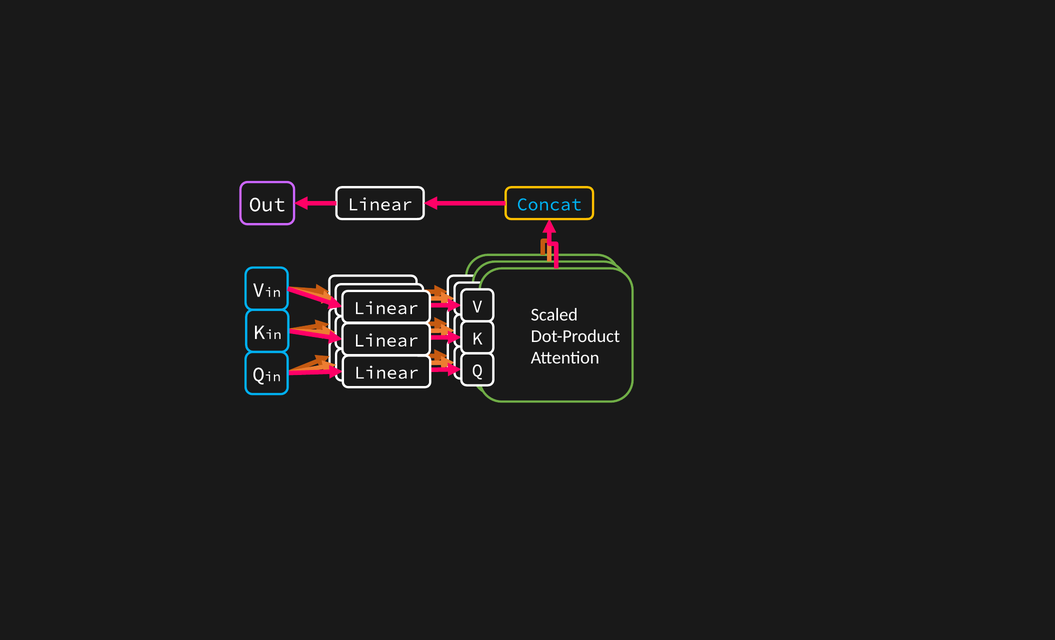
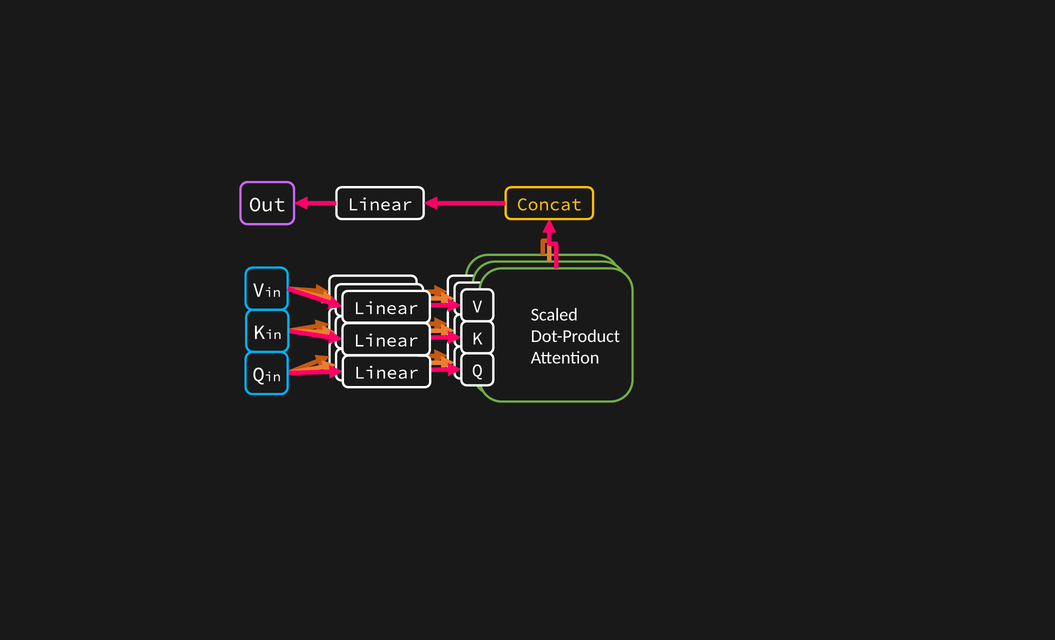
Concat colour: light blue -> yellow
